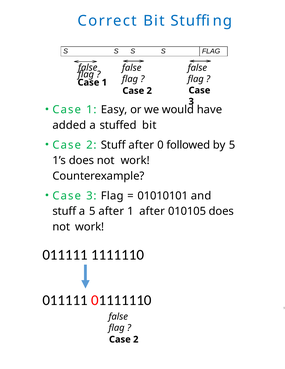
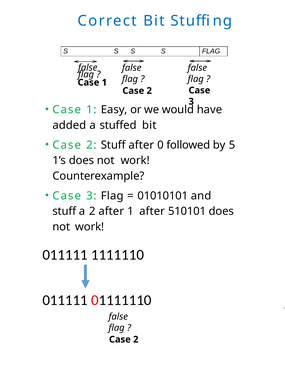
a 5: 5 -> 2
010105: 010105 -> 510101
